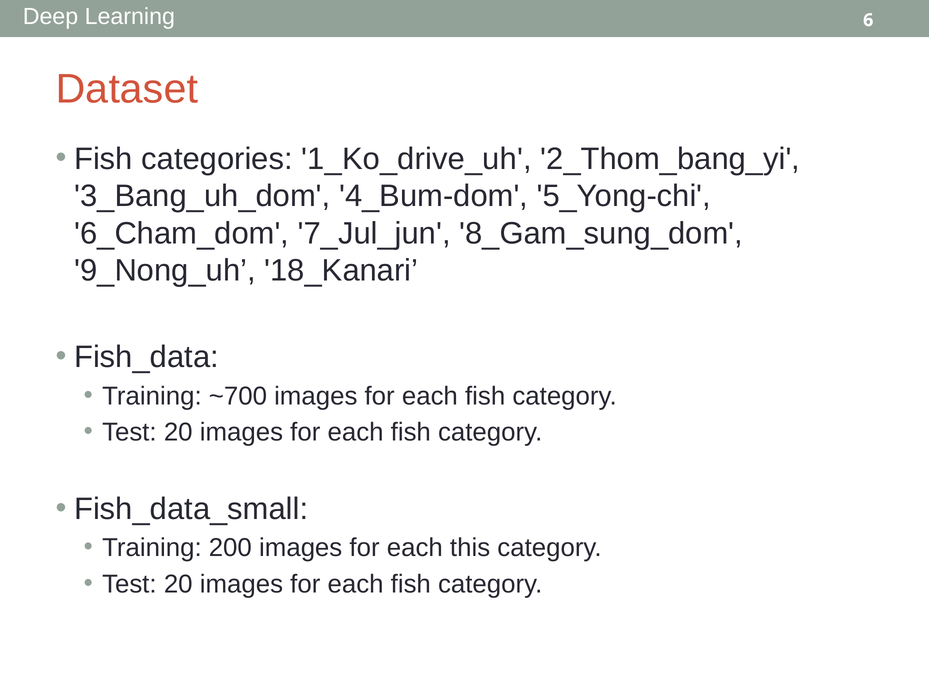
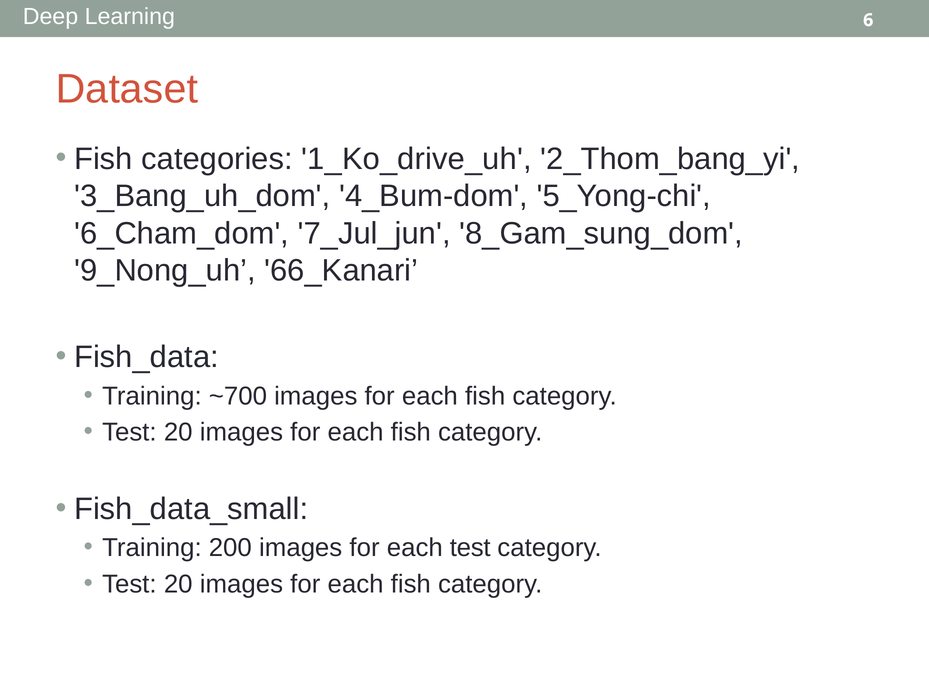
18_Kanari: 18_Kanari -> 66_Kanari
each this: this -> test
